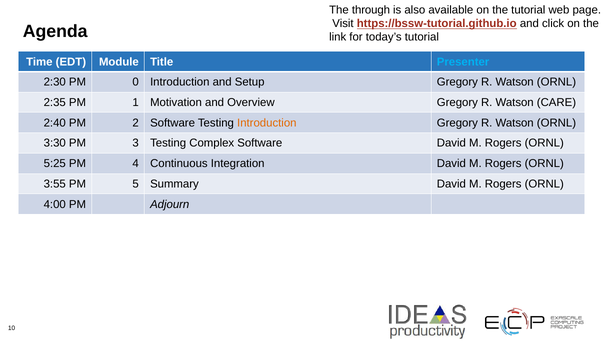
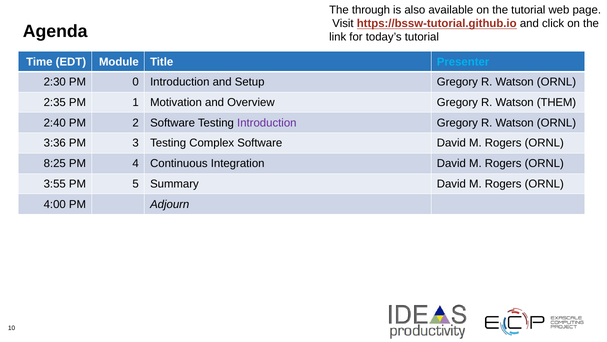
CARE: CARE -> THEM
Introduction at (267, 123) colour: orange -> purple
3:30: 3:30 -> 3:36
5:25: 5:25 -> 8:25
